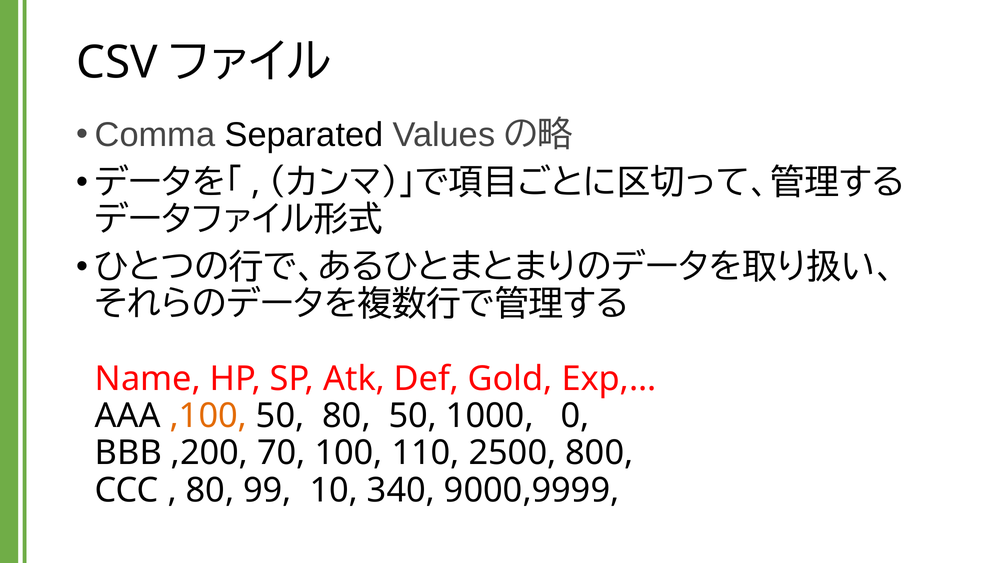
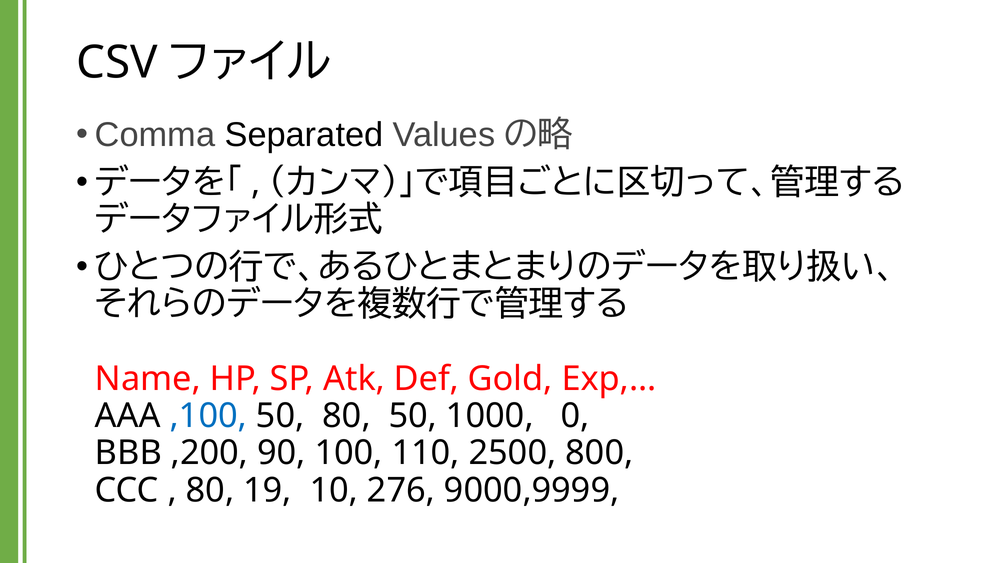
,100 colour: orange -> blue
70: 70 -> 90
99: 99 -> 19
340: 340 -> 276
